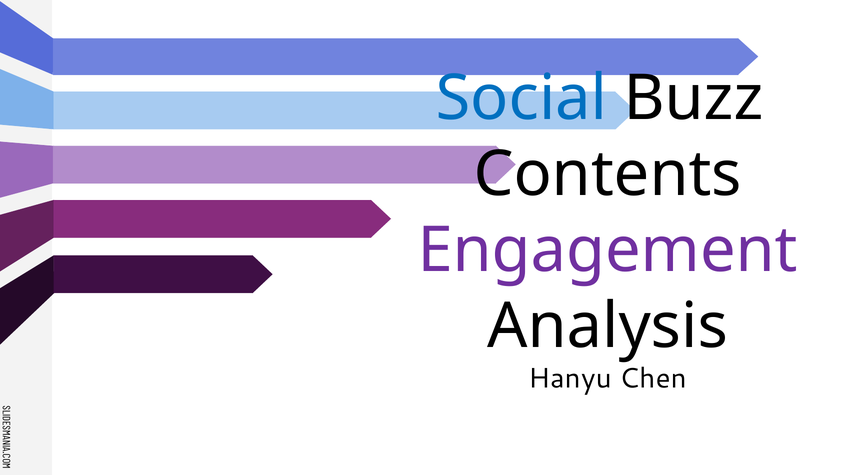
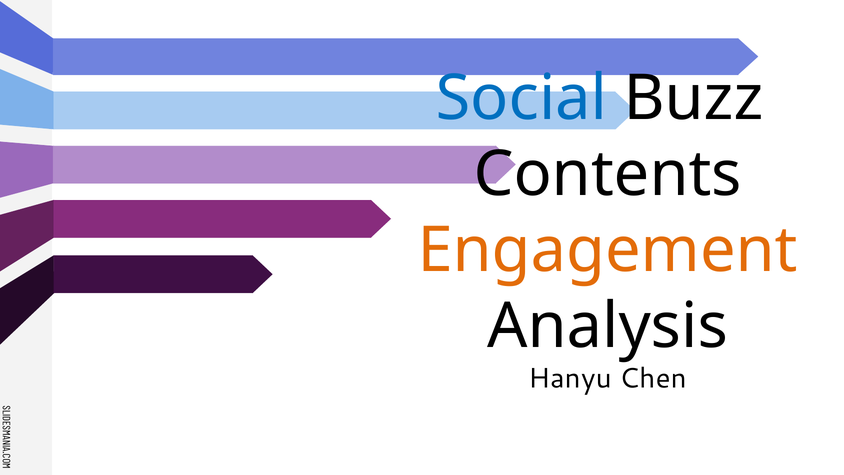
Engagement colour: purple -> orange
